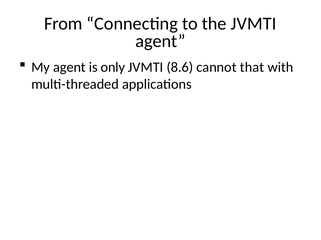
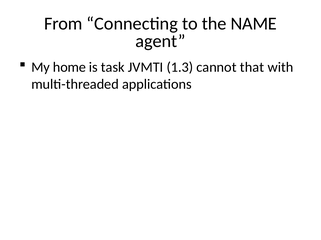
the JVMTI: JVMTI -> NAME
My agent: agent -> home
only: only -> task
8.6: 8.6 -> 1.3
